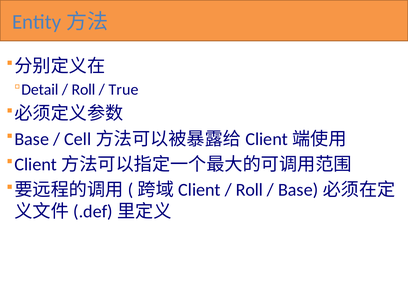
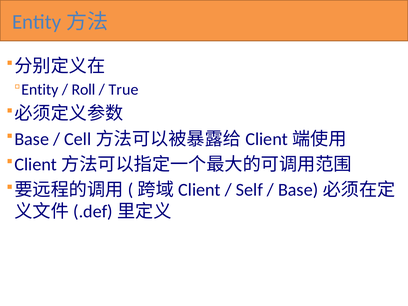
Detail: Detail -> Entity
Roll at (249, 190): Roll -> Self
